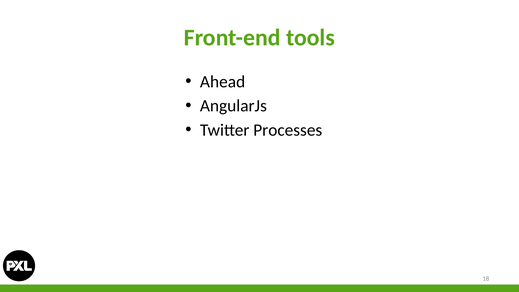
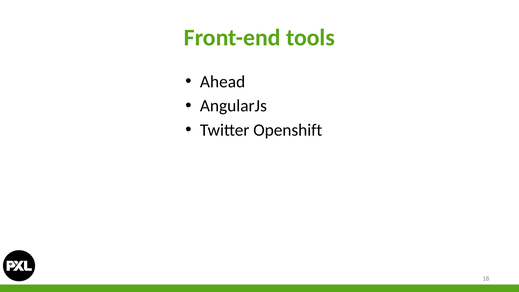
Processes: Processes -> Openshift
